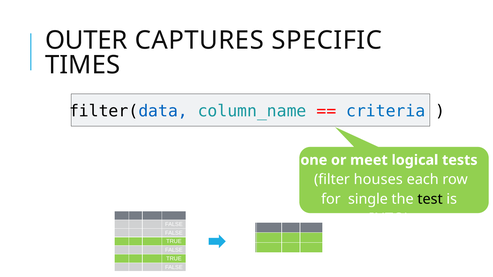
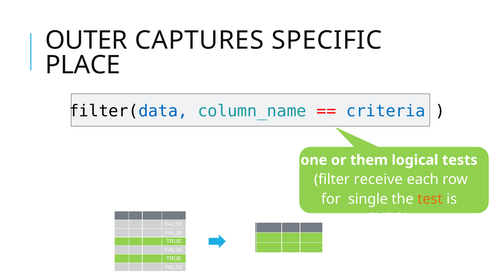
TIMES: TIMES -> PLACE
meet: meet -> them
houses: houses -> receive
test colour: black -> orange
